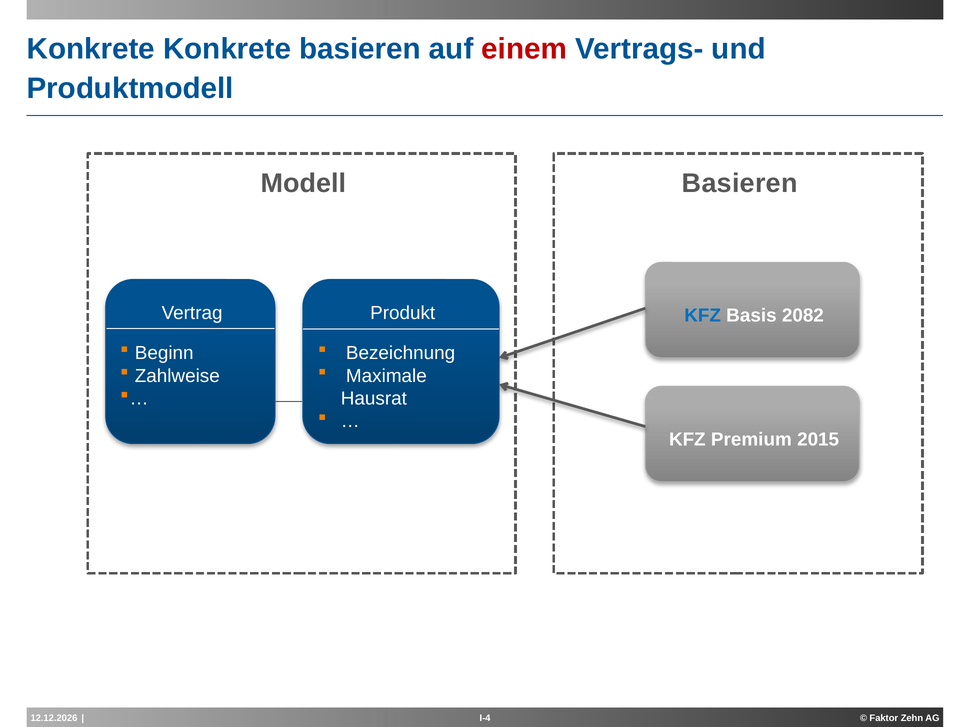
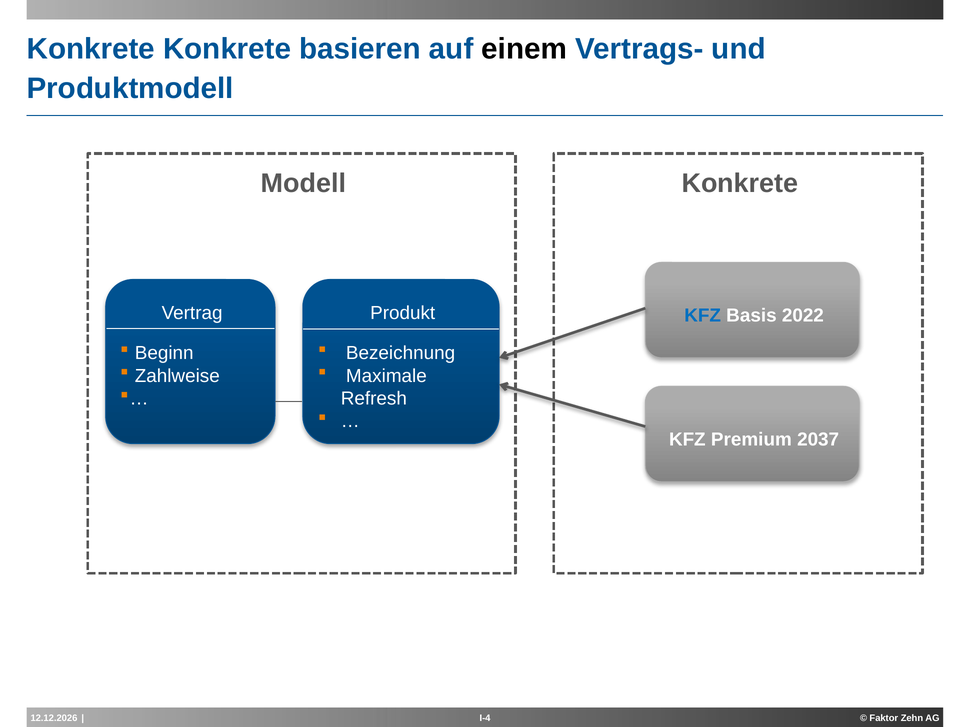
einem colour: red -> black
Modell Basieren: Basieren -> Konkrete
2082: 2082 -> 2022
Hausrat: Hausrat -> Refresh
2015: 2015 -> 2037
